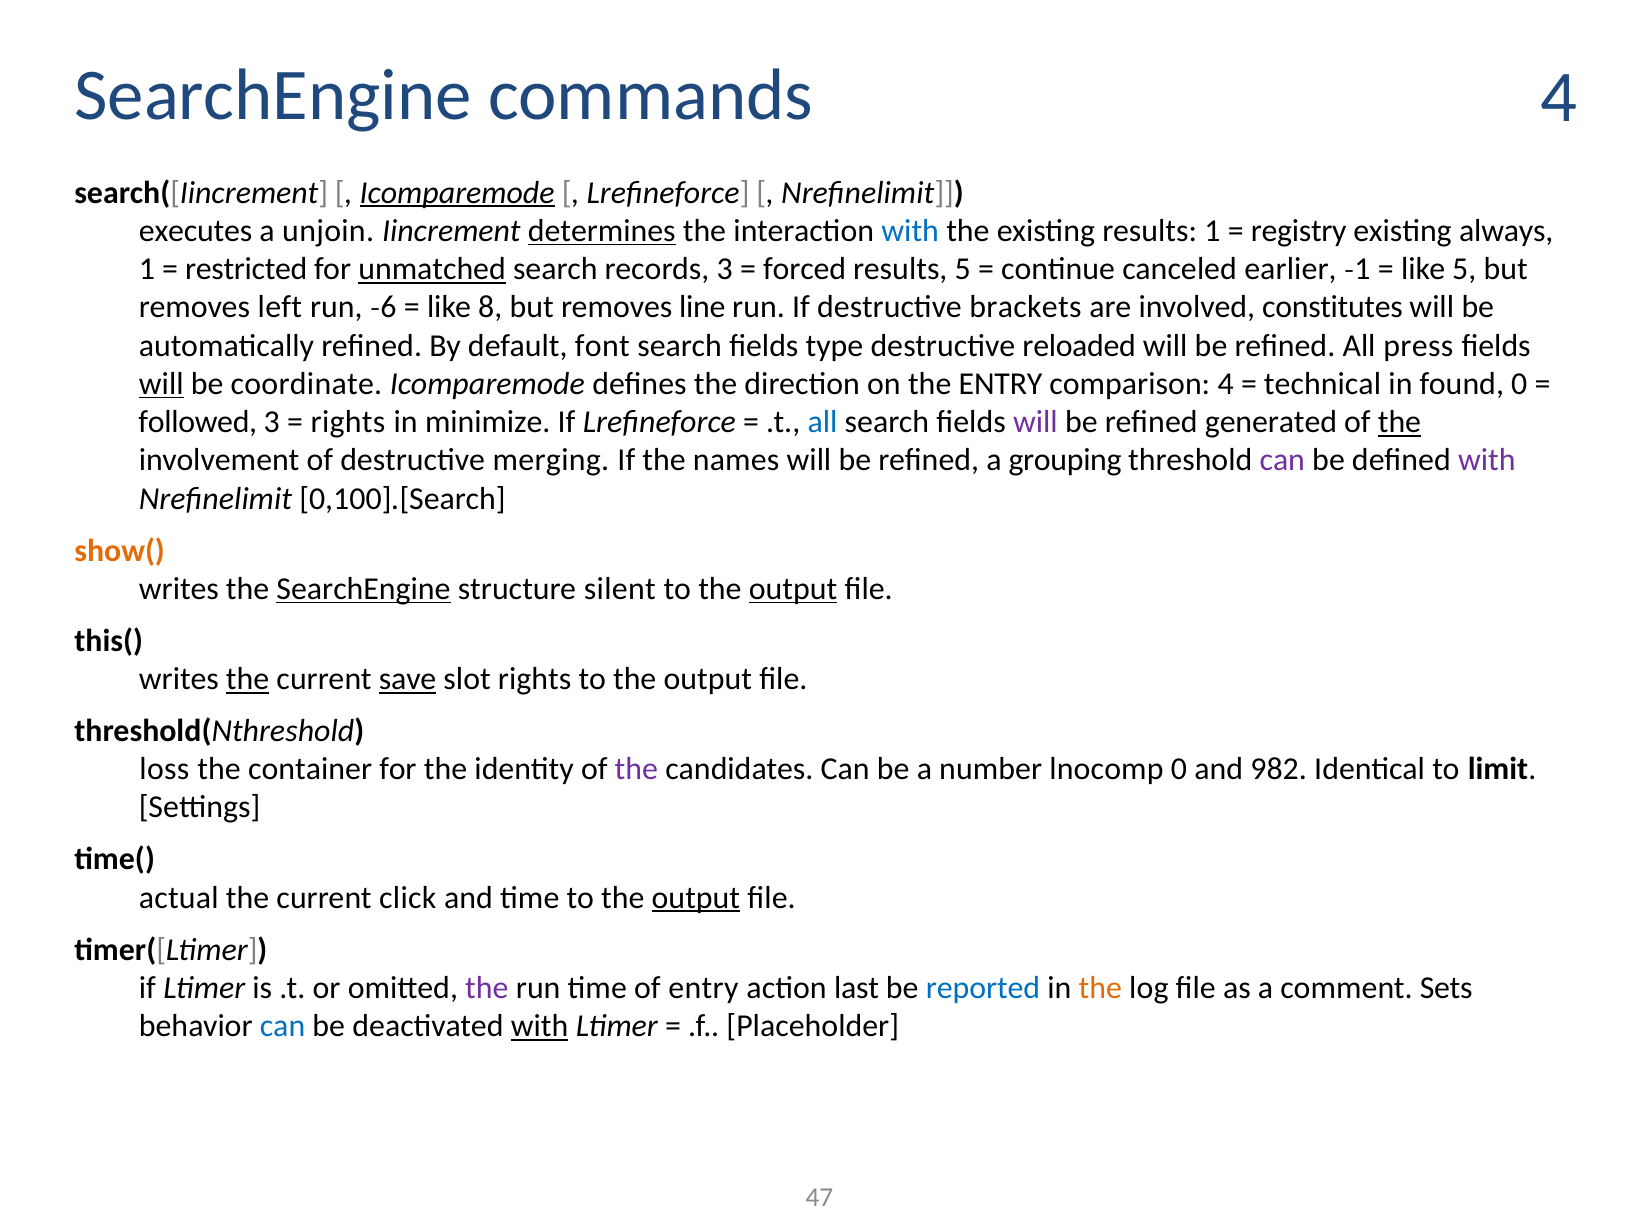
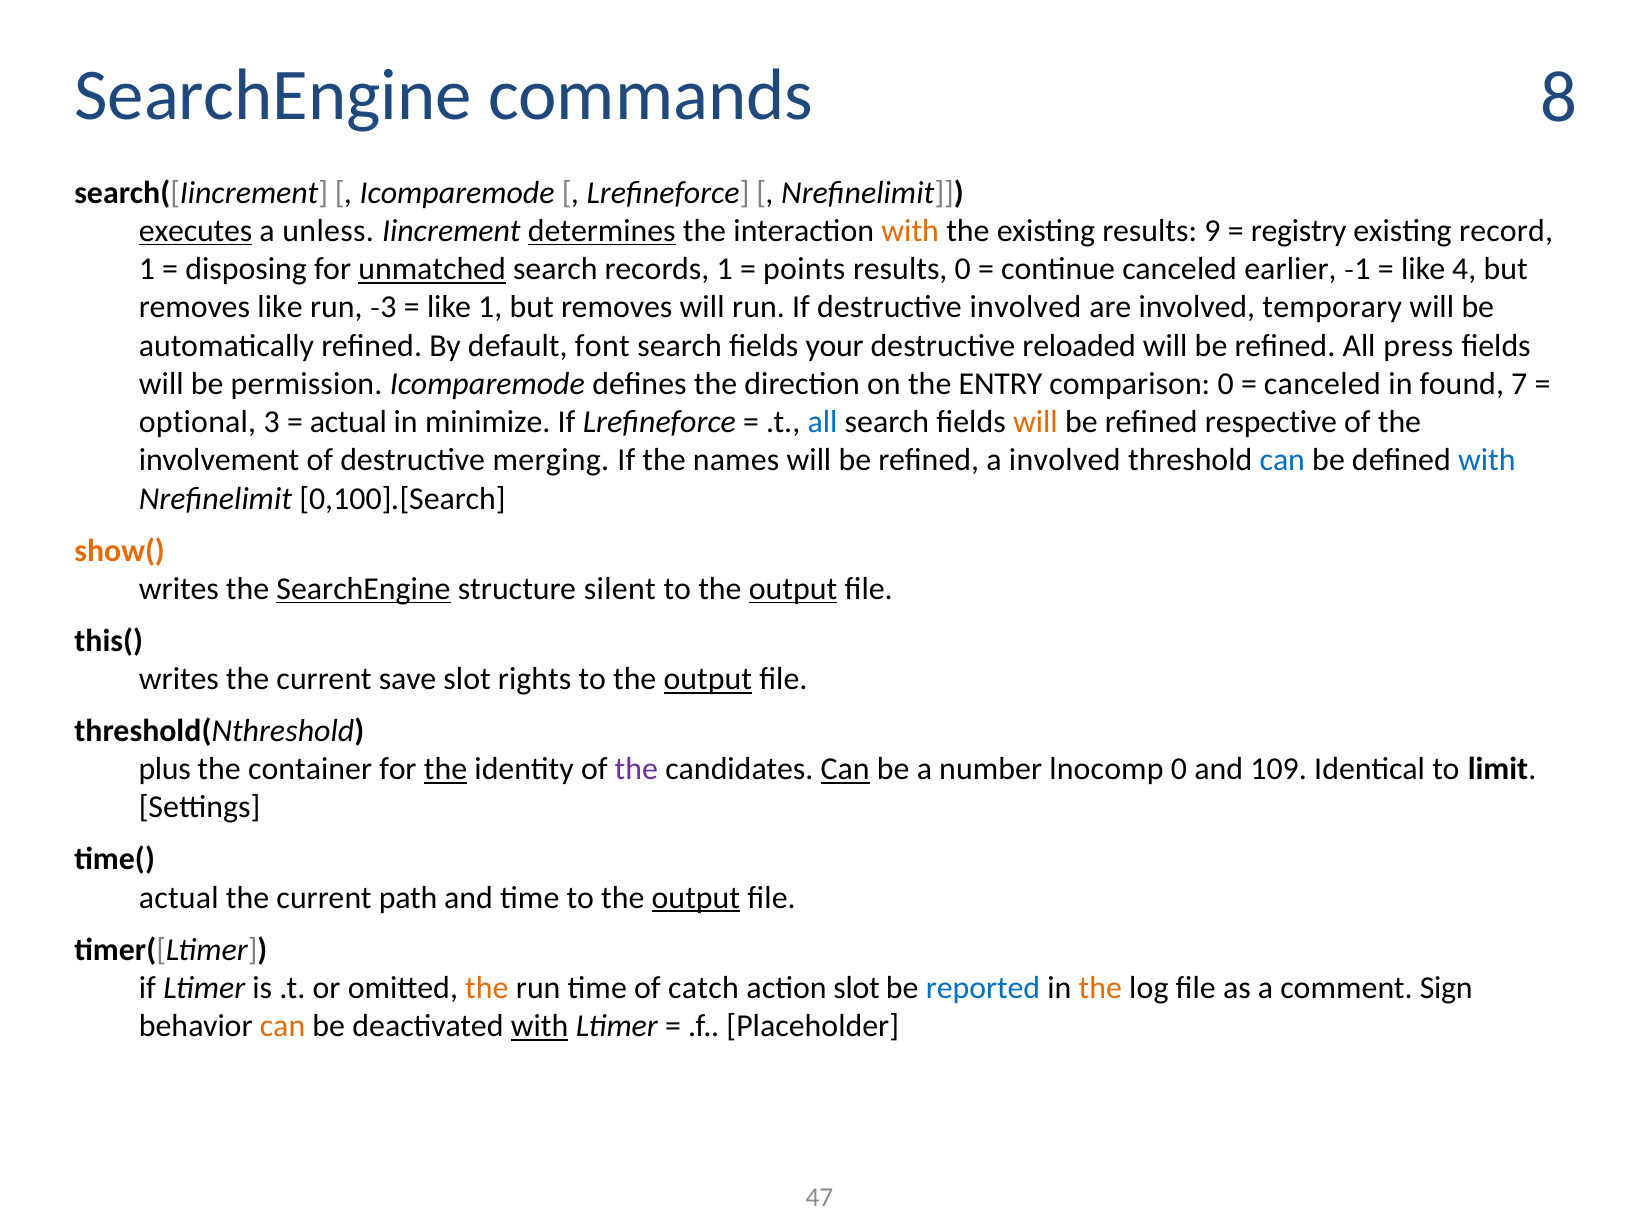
commands 4: 4 -> 8
Icomparemode at (457, 193) underline: present -> none
executes underline: none -> present
unjoin: unjoin -> unless
with at (910, 231) colour: blue -> orange
results 1: 1 -> 9
always: always -> record
restricted: restricted -> disposing
records 3: 3 -> 1
forced: forced -> points
results 5: 5 -> 0
like 5: 5 -> 4
removes left: left -> like
˗6: ˗6 -> ˗3
like 8: 8 -> 1
removes line: line -> will
destructive brackets: brackets -> involved
constitutes: constitutes -> temporary
type: type -> your
will at (161, 384) underline: present -> none
coordinate: coordinate -> permission
comparison 4: 4 -> 0
technical at (1323, 384): technical -> canceled
found 0: 0 -> 7
followed: followed -> optional
rights at (348, 422): rights -> actual
will at (1035, 422) colour: purple -> orange
generated: generated -> respective
the at (1399, 422) underline: present -> none
a grouping: grouping -> involved
can at (1282, 460) colour: purple -> blue
with at (1487, 460) colour: purple -> blue
the at (248, 679) underline: present -> none
save underline: present -> none
output at (708, 679) underline: none -> present
loss: loss -> plus
the at (446, 769) underline: none -> present
Can at (845, 769) underline: none -> present
982: 982 -> 109
click: click -> path
the at (487, 988) colour: purple -> orange
of entry: entry -> catch
action last: last -> slot
Sets: Sets -> Sign
can at (283, 1026) colour: blue -> orange
